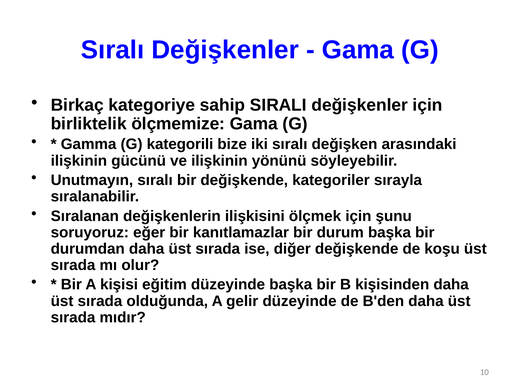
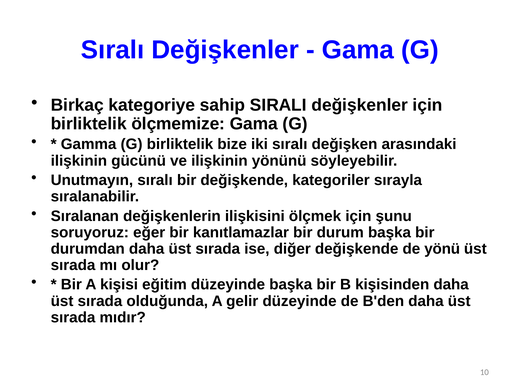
G kategorili: kategorili -> birliktelik
koşu: koşu -> yönü
